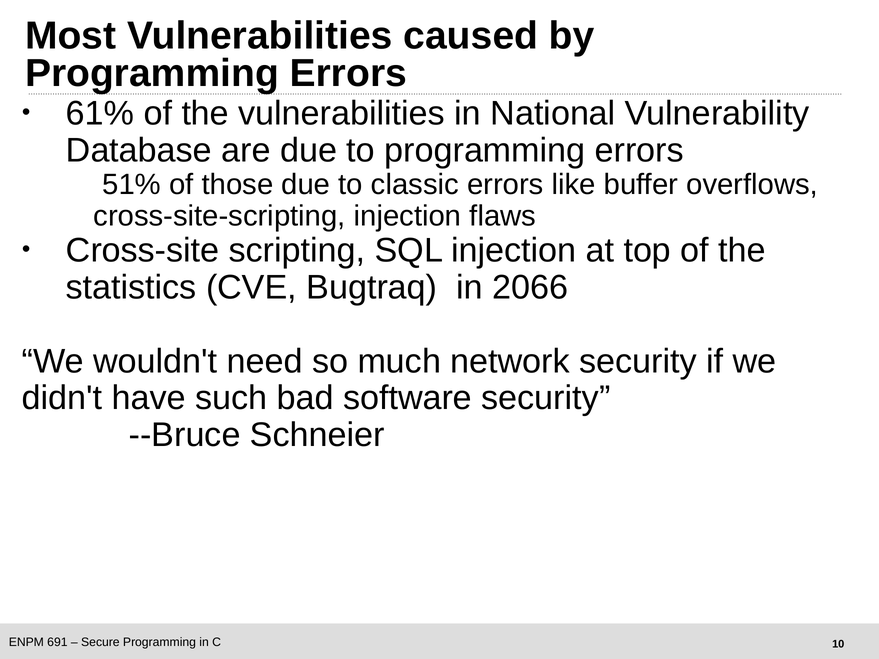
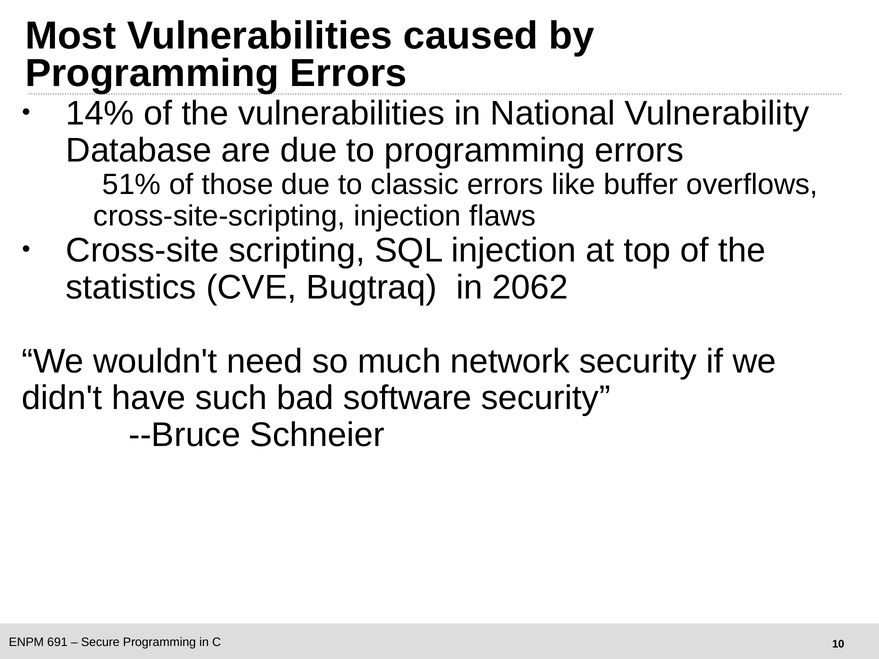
61%: 61% -> 14%
2066: 2066 -> 2062
